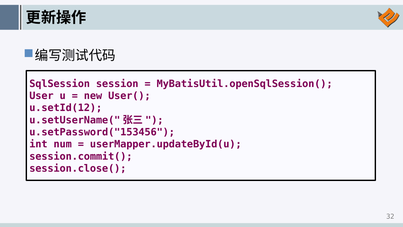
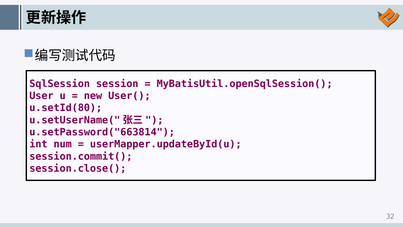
u.setId(12: u.setId(12 -> u.setId(80
u.setPassword("153456: u.setPassword("153456 -> u.setPassword("663814
